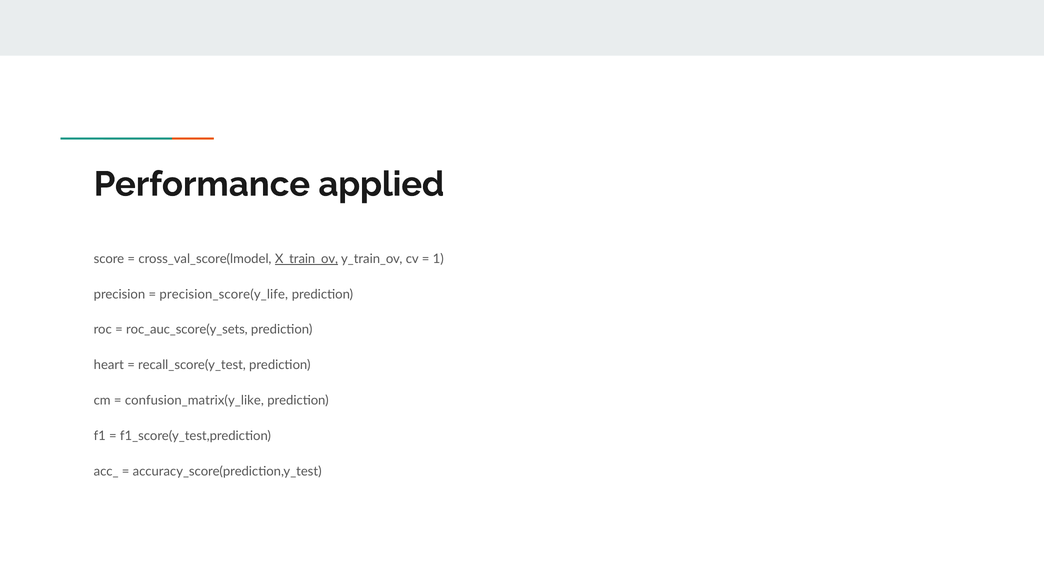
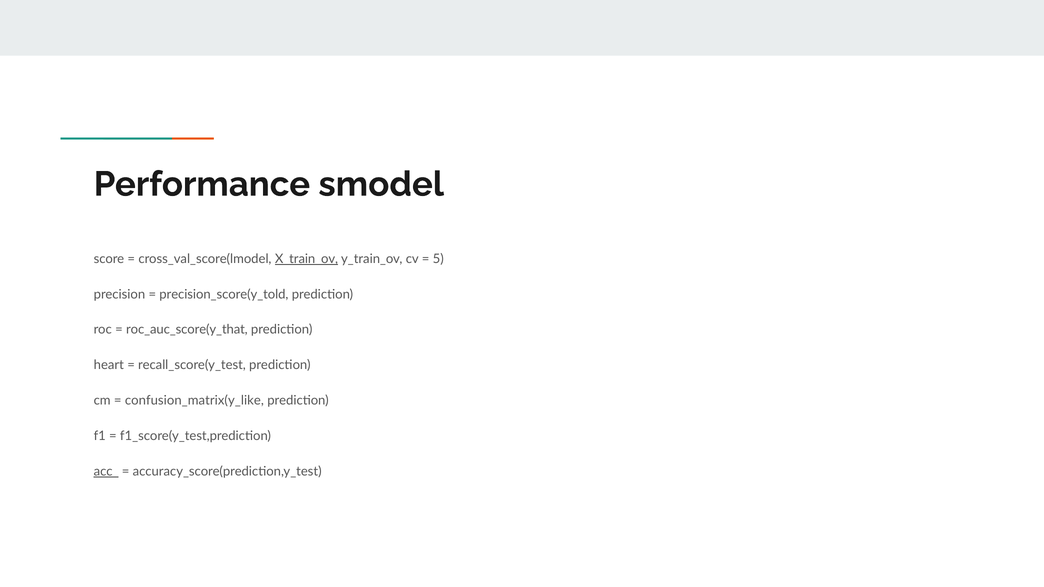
applied: applied -> smodel
1: 1 -> 5
precision_score(y_life: precision_score(y_life -> precision_score(y_told
roc_auc_score(y_sets: roc_auc_score(y_sets -> roc_auc_score(y_that
acc_ underline: none -> present
